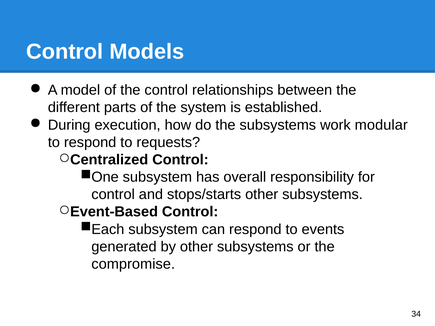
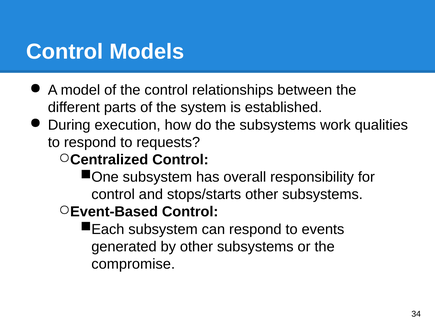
modular: modular -> qualities
